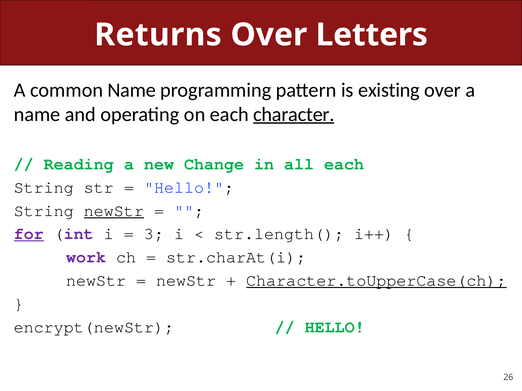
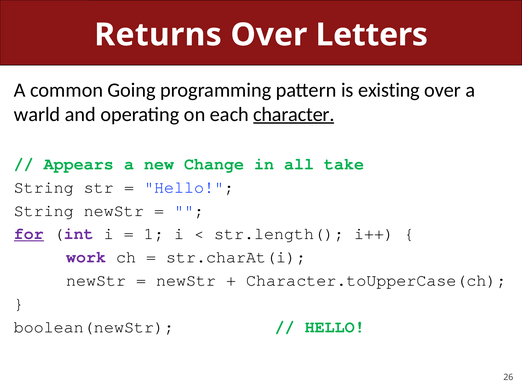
common Name: Name -> Going
name at (37, 115): name -> warld
Reading: Reading -> Appears
all each: each -> take
newStr at (114, 211) underline: present -> none
3: 3 -> 1
Character.toUpperCase(ch underline: present -> none
encrypt(newStr: encrypt(newStr -> boolean(newStr
